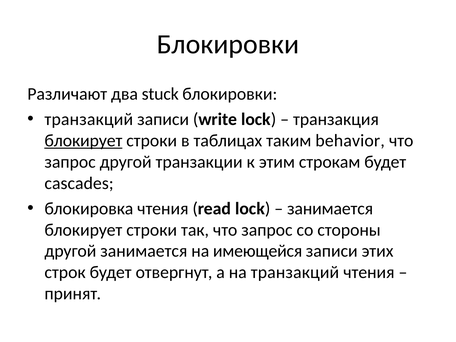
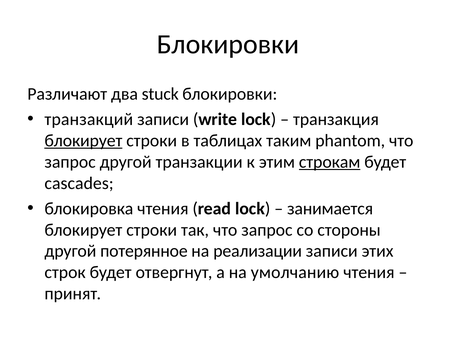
behavior: behavior -> phantom
строкам underline: none -> present
другой занимается: занимается -> потерянное
имеющейся: имеющейся -> реализации
на транзакций: транзакций -> умолчанию
